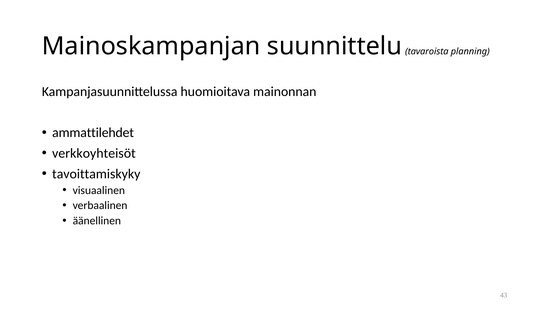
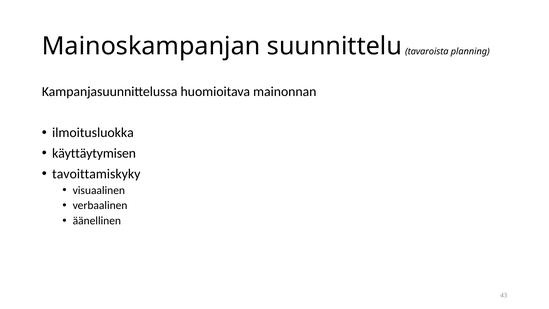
ammattilehdet: ammattilehdet -> ilmoitusluokka
verkkoyhteisöt: verkkoyhteisöt -> käyttäytymisen
